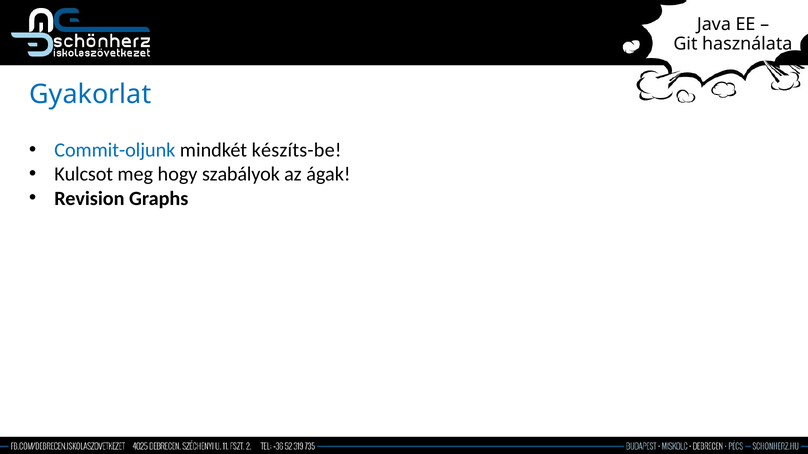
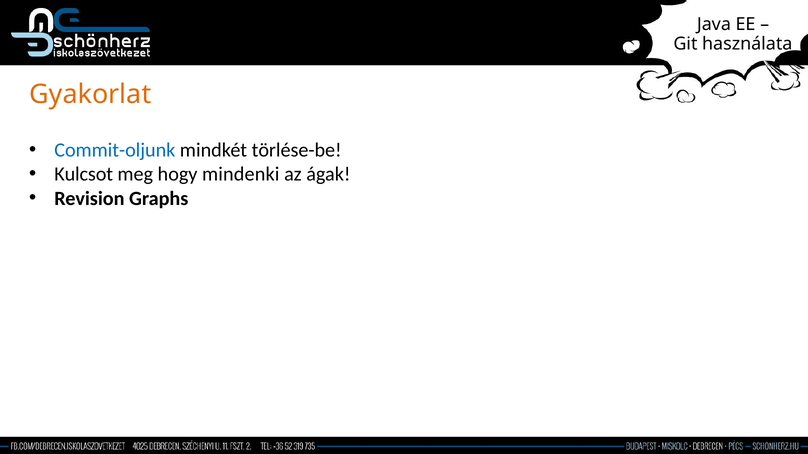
Gyakorlat colour: blue -> orange
készíts-be: készíts-be -> törlése-be
szabályok: szabályok -> mindenki
